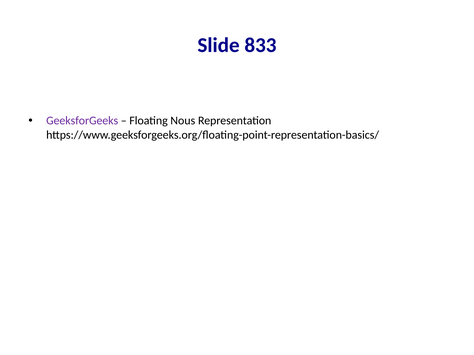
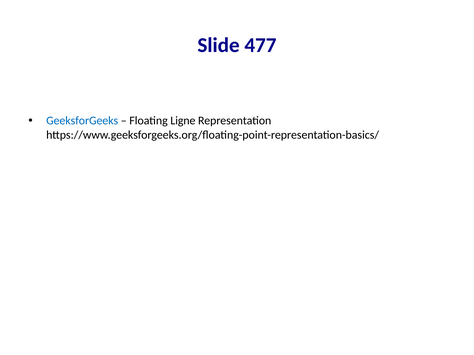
833: 833 -> 477
GeeksforGeeks colour: purple -> blue
Nous: Nous -> Ligne
